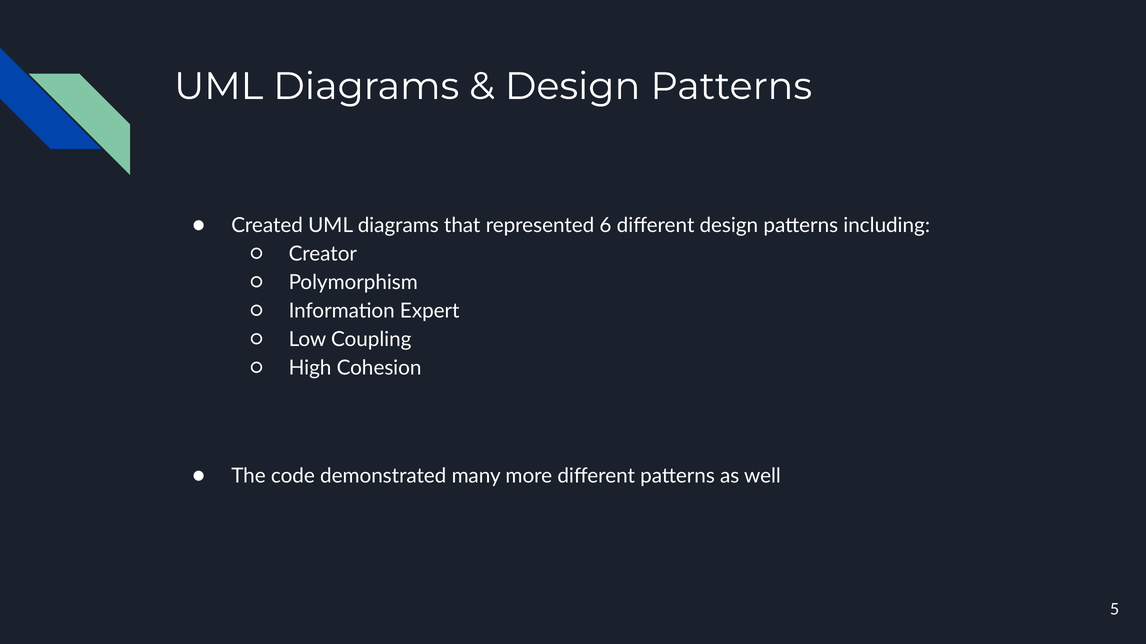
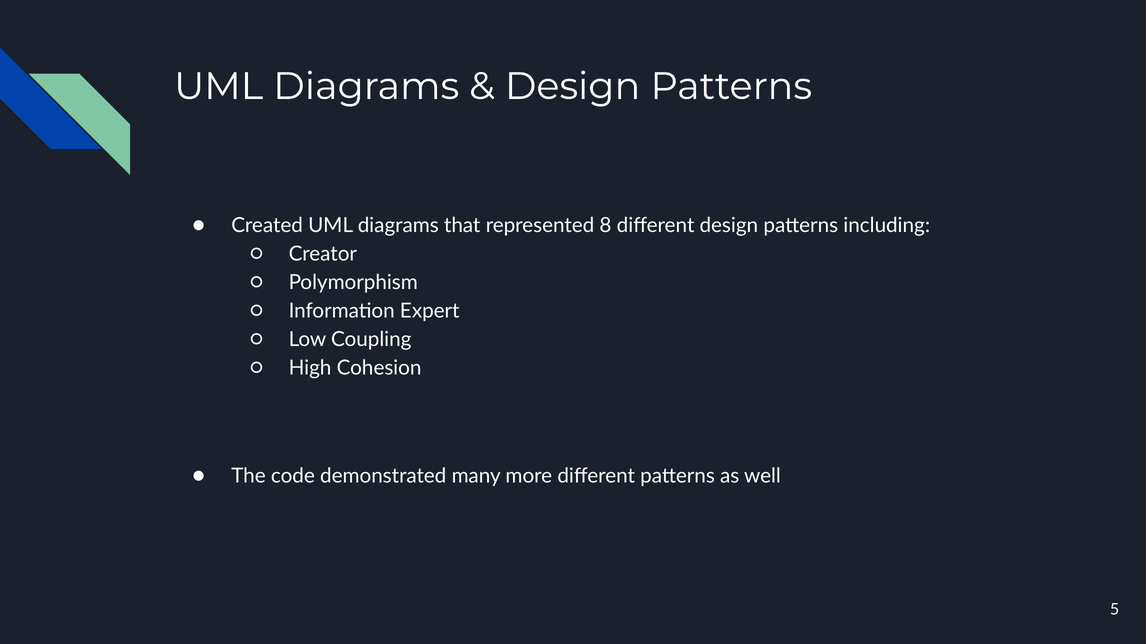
6: 6 -> 8
